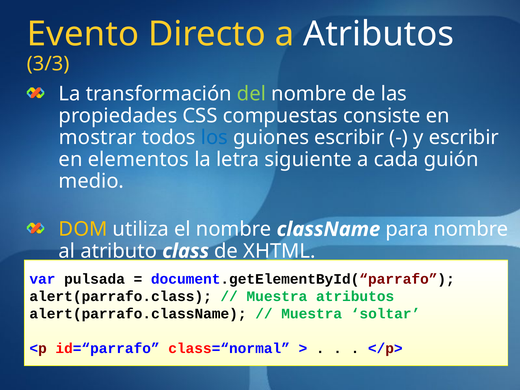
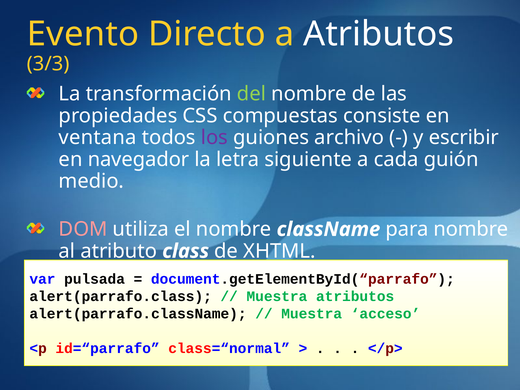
mostrar: mostrar -> ventana
los colour: blue -> purple
guiones escribir: escribir -> archivo
elementos: elementos -> navegador
DOM colour: yellow -> pink
soltar: soltar -> acceso
